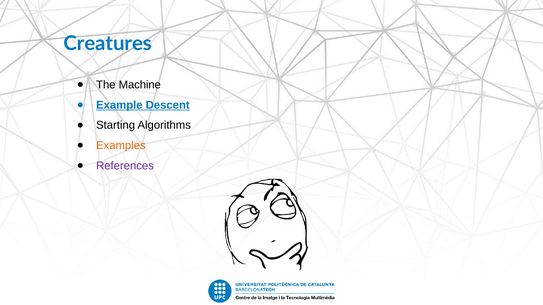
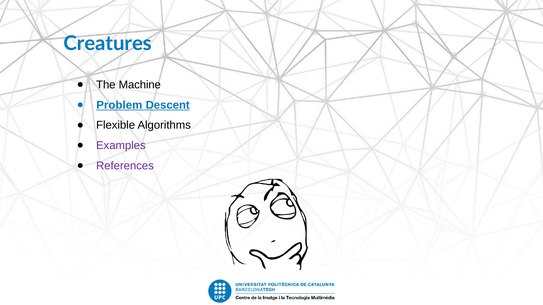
Example: Example -> Problem
Starting: Starting -> Flexible
Examples colour: orange -> purple
